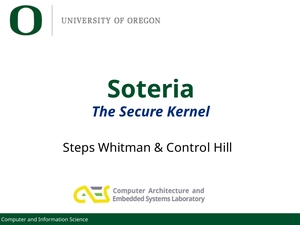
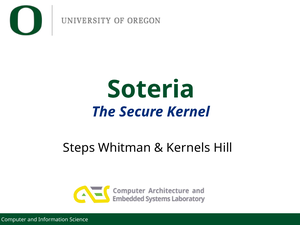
Control: Control -> Kernels
